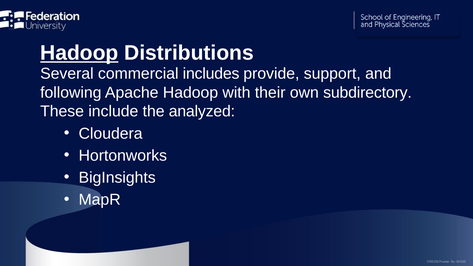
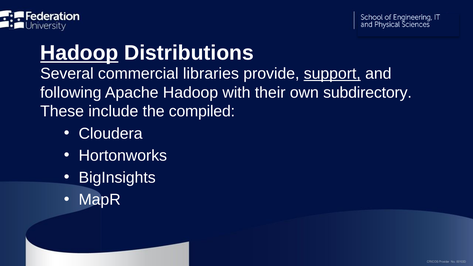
includes: includes -> libraries
support underline: none -> present
analyzed: analyzed -> compiled
